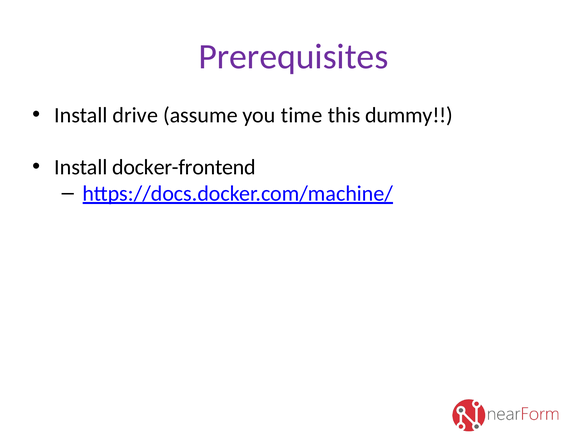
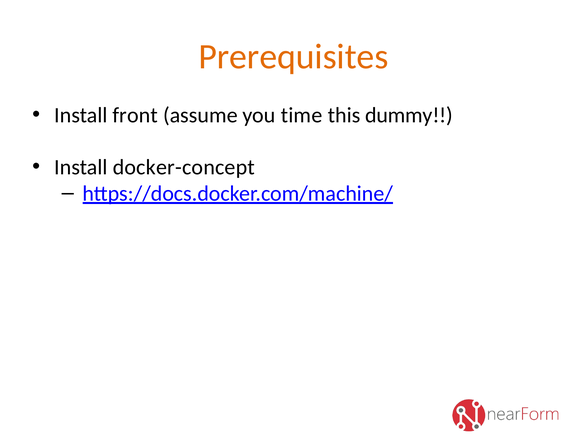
Prerequisites colour: purple -> orange
drive: drive -> front
docker-frontend: docker-frontend -> docker-concept
